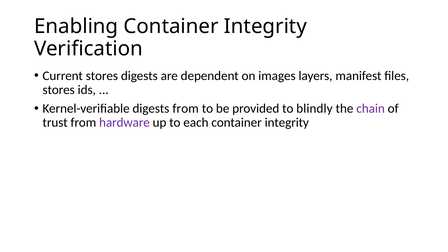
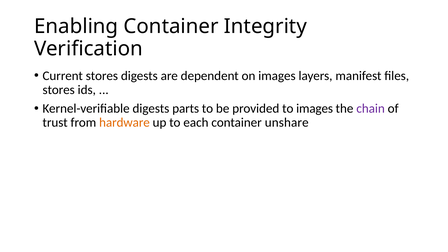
digests from: from -> parts
to blindly: blindly -> images
hardware colour: purple -> orange
each container integrity: integrity -> unshare
